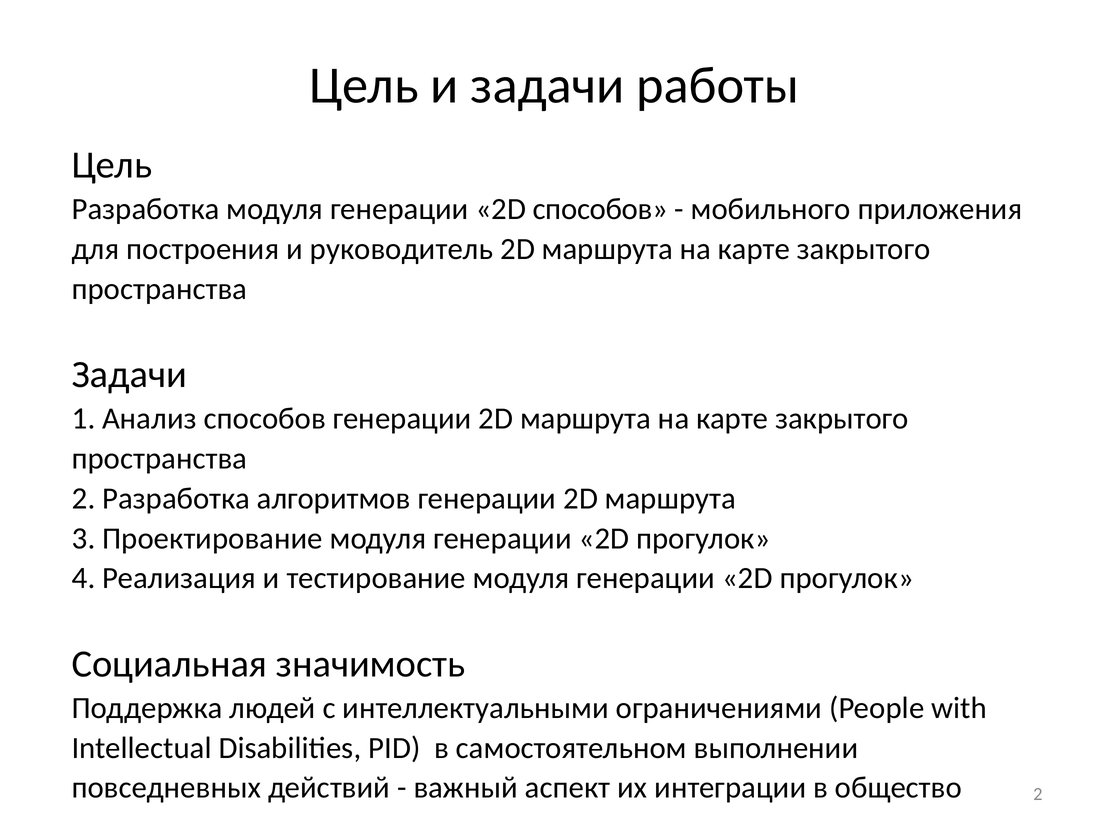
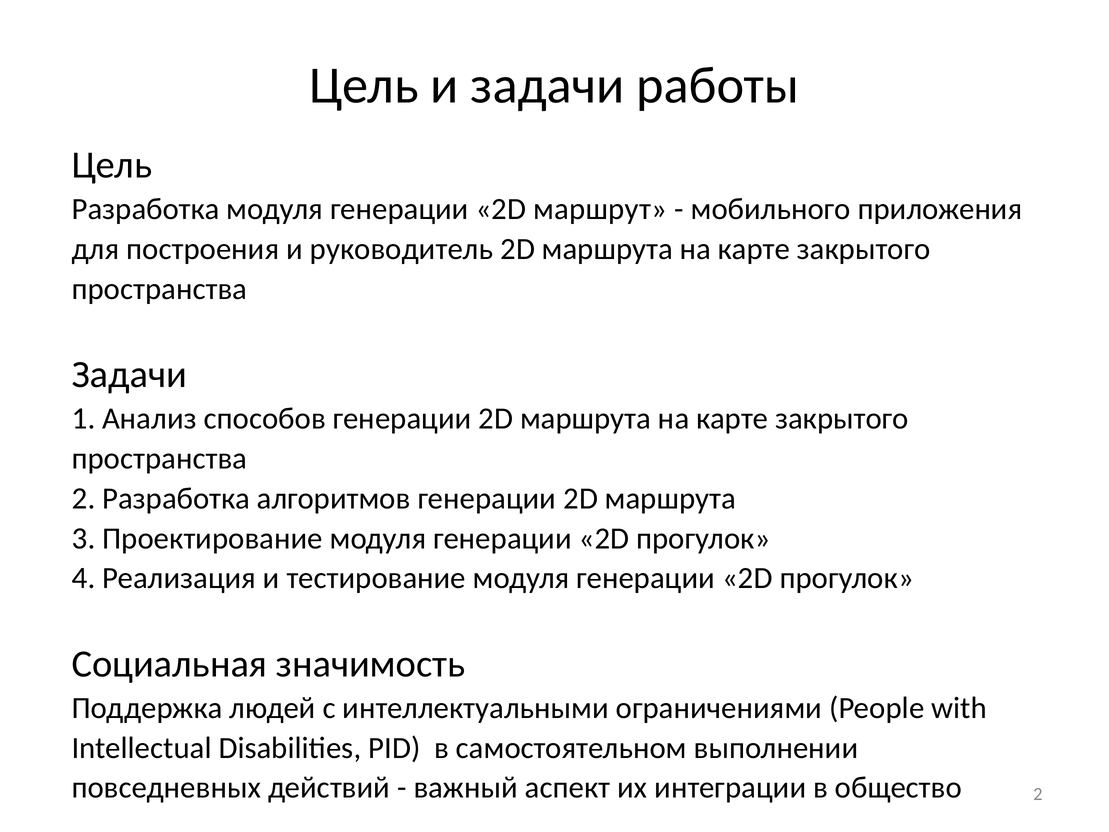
2D способов: способов -> маршрут
